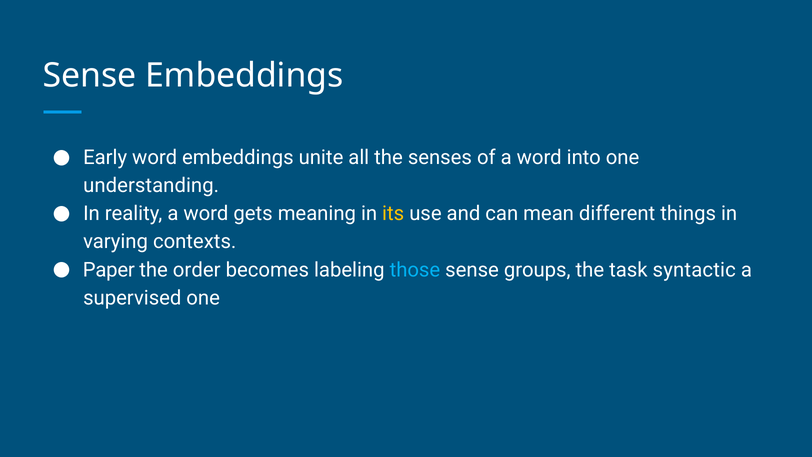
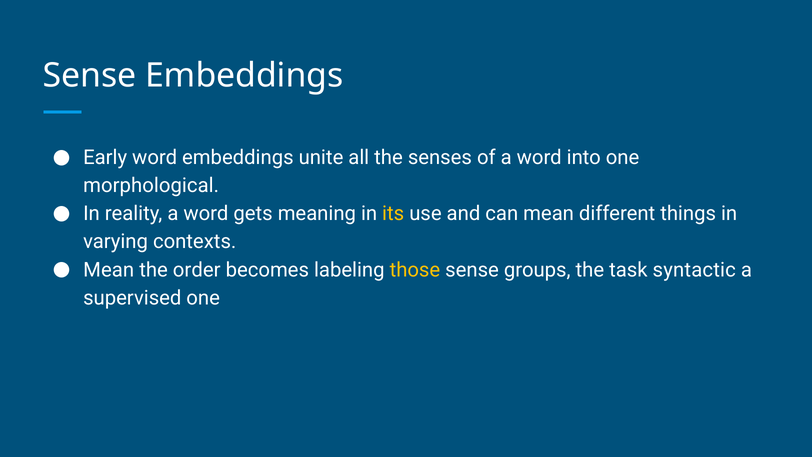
understanding: understanding -> morphological
Paper at (109, 270): Paper -> Mean
those colour: light blue -> yellow
